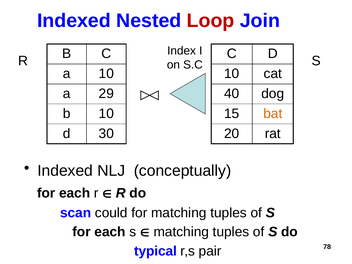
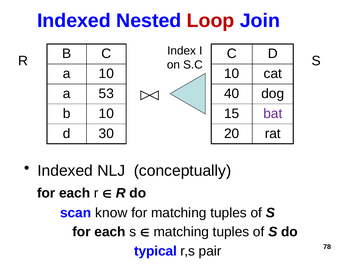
29: 29 -> 53
bat colour: orange -> purple
could: could -> know
